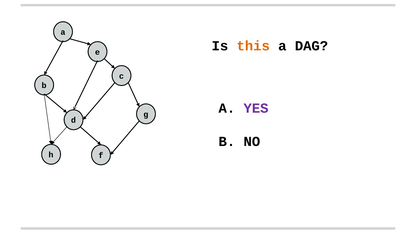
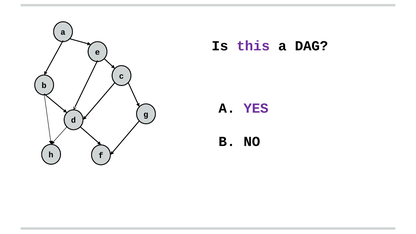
this colour: orange -> purple
